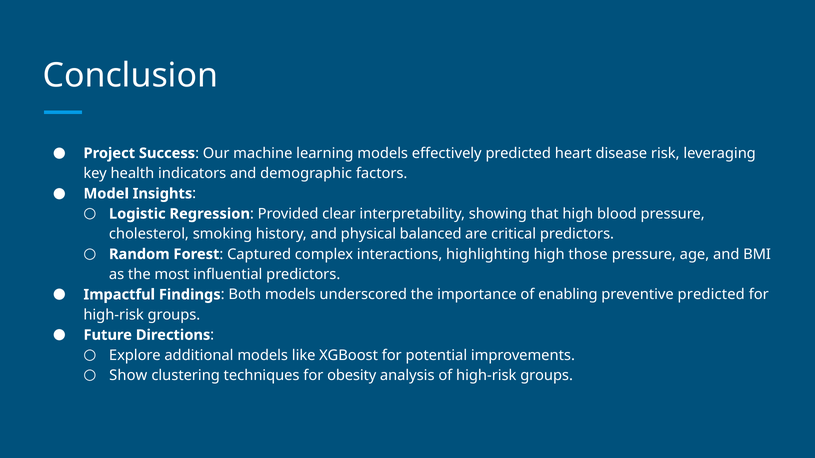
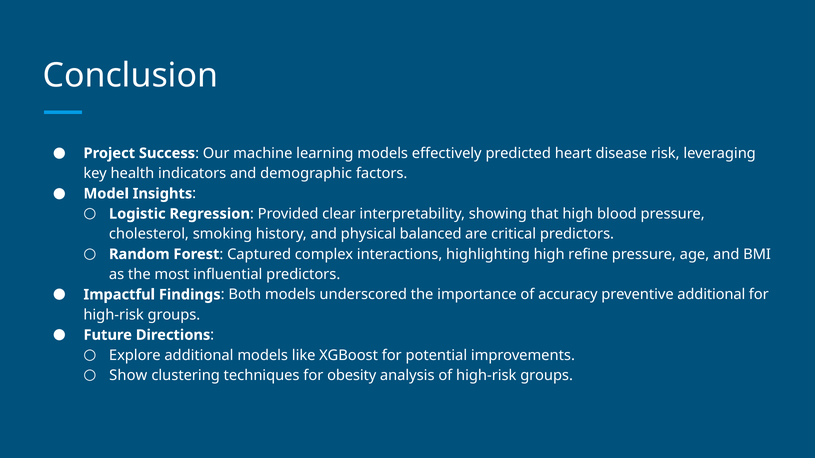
those: those -> refine
enabling: enabling -> accuracy
preventive predicted: predicted -> additional
